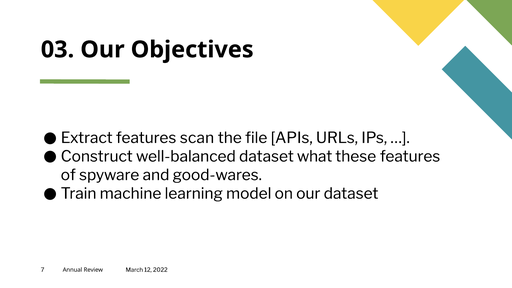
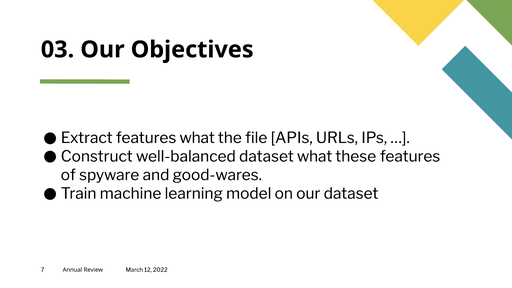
features scan: scan -> what
